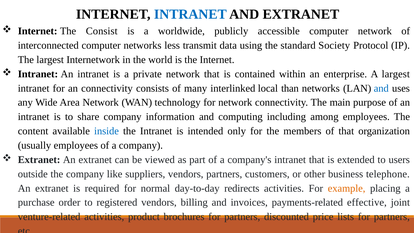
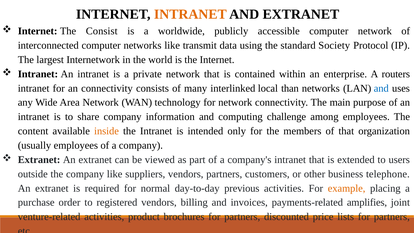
INTRANET at (190, 14) colour: blue -> orange
networks less: less -> like
A largest: largest -> routers
including: including -> challenge
inside colour: blue -> orange
redirects: redirects -> previous
effective: effective -> amplifies
